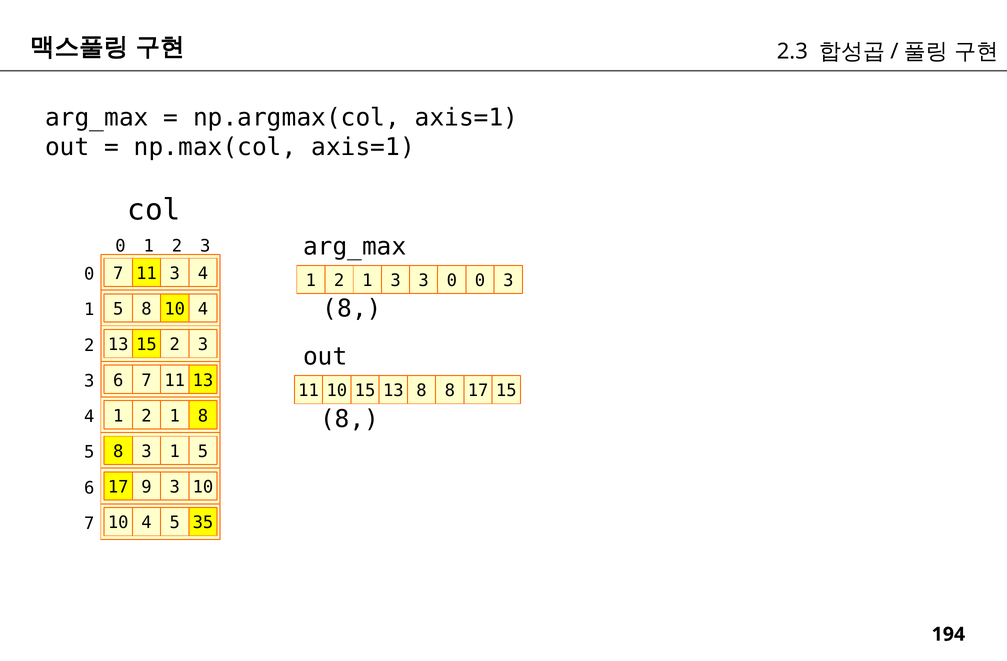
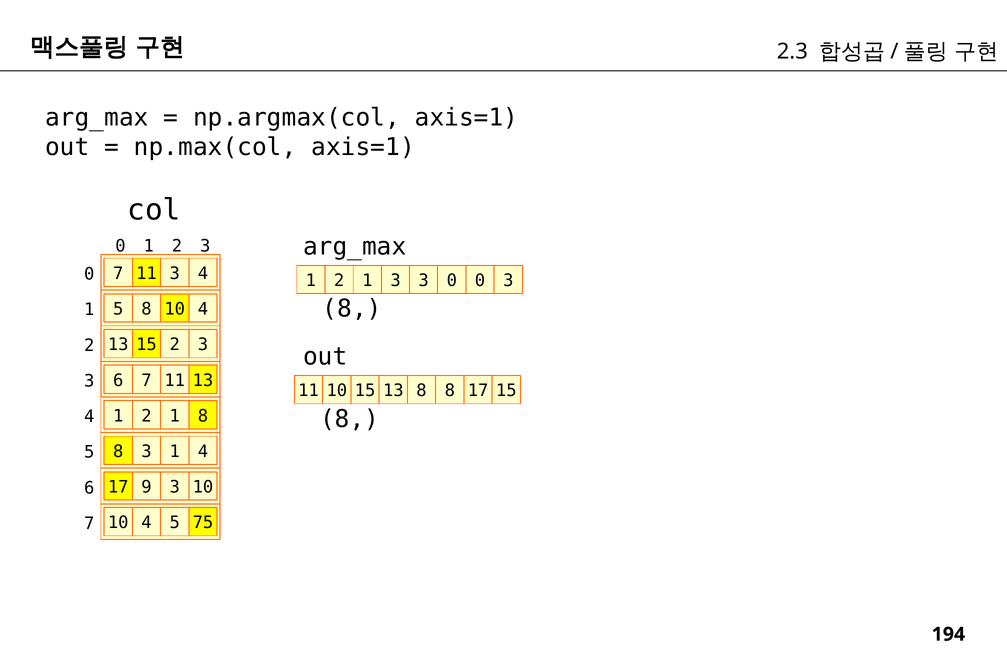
1 5: 5 -> 4
35: 35 -> 75
